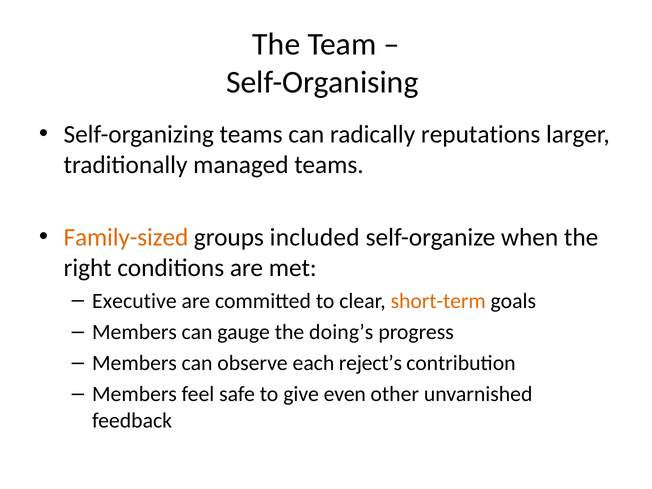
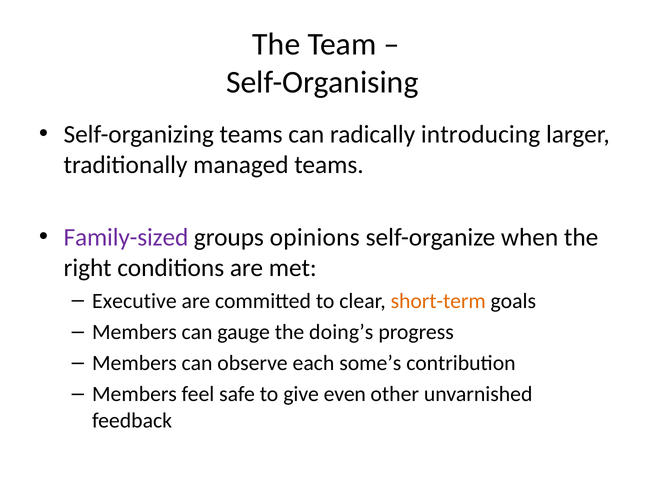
reputations: reputations -> introducing
Family-sized colour: orange -> purple
included: included -> opinions
reject’s: reject’s -> some’s
